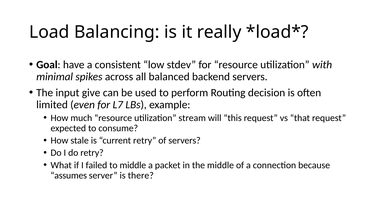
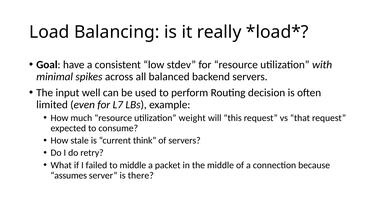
give: give -> well
stream: stream -> weight
current retry: retry -> think
